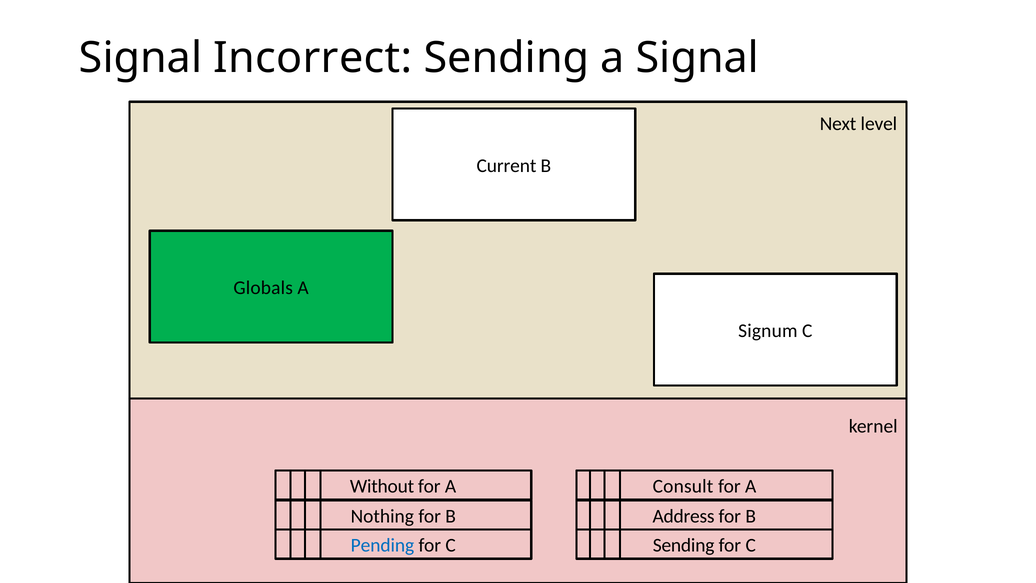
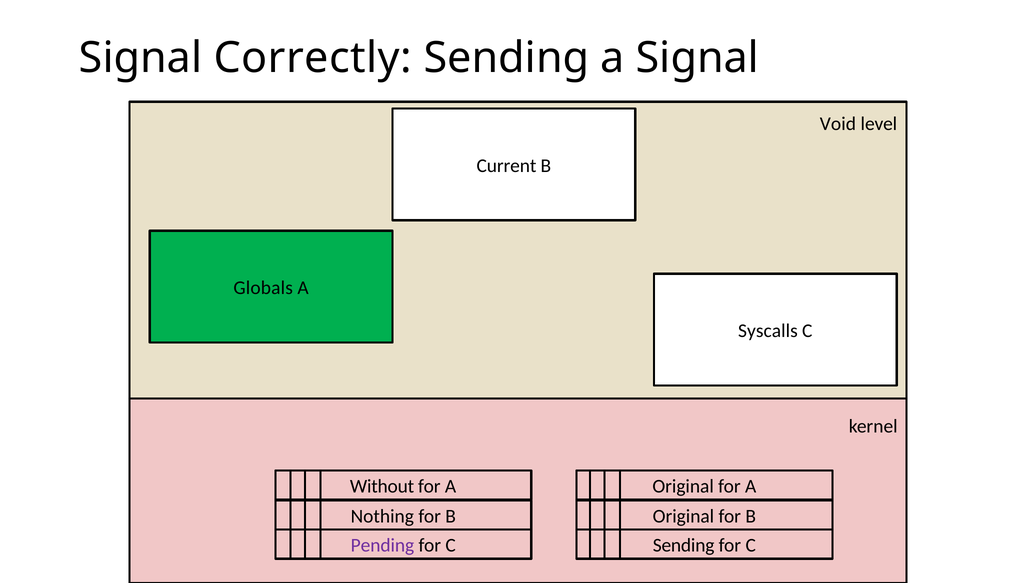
Incorrect: Incorrect -> Correctly
Next: Next -> Void
Signum: Signum -> Syscalls
A Consult: Consult -> Original
B Address: Address -> Original
Pending colour: blue -> purple
